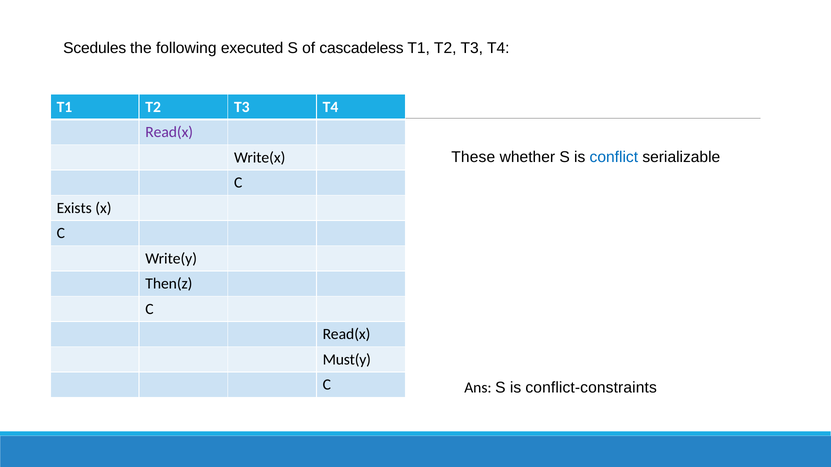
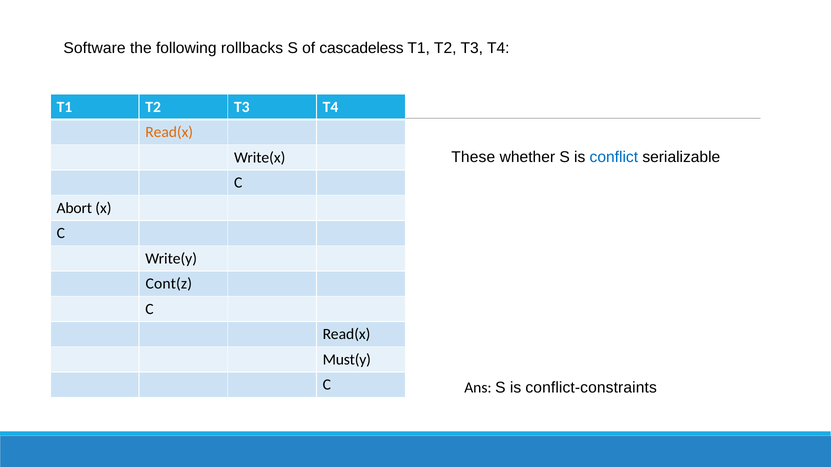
Scedules: Scedules -> Software
executed: executed -> rollbacks
Read(x at (169, 132) colour: purple -> orange
Exists: Exists -> Abort
Then(z: Then(z -> Cont(z
